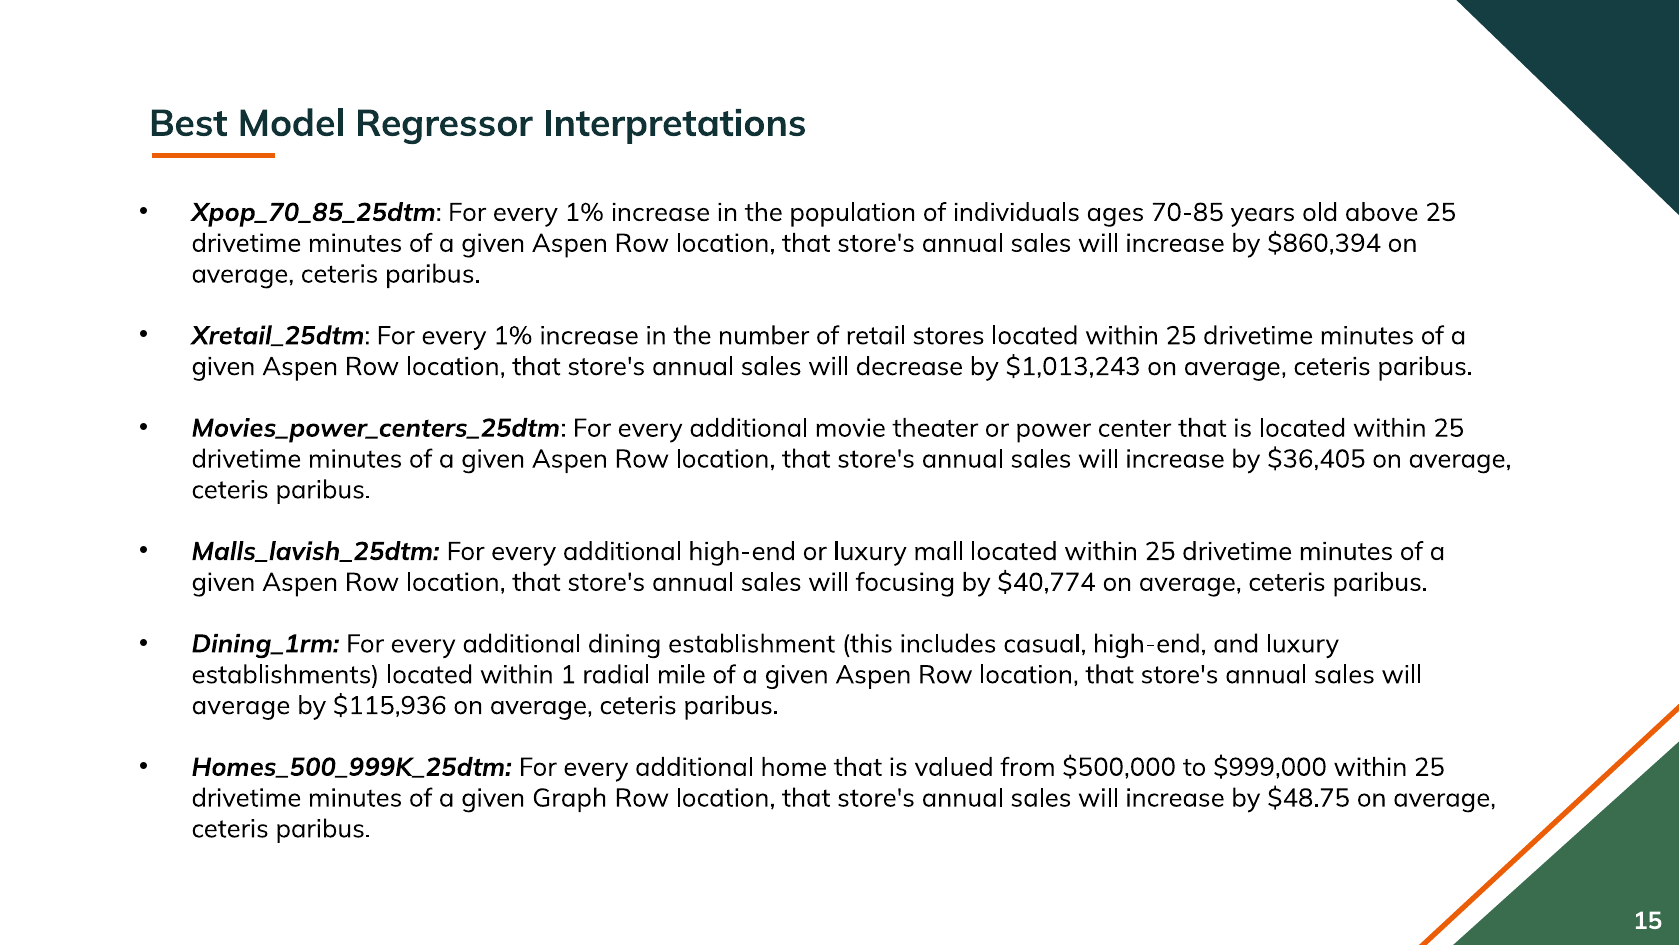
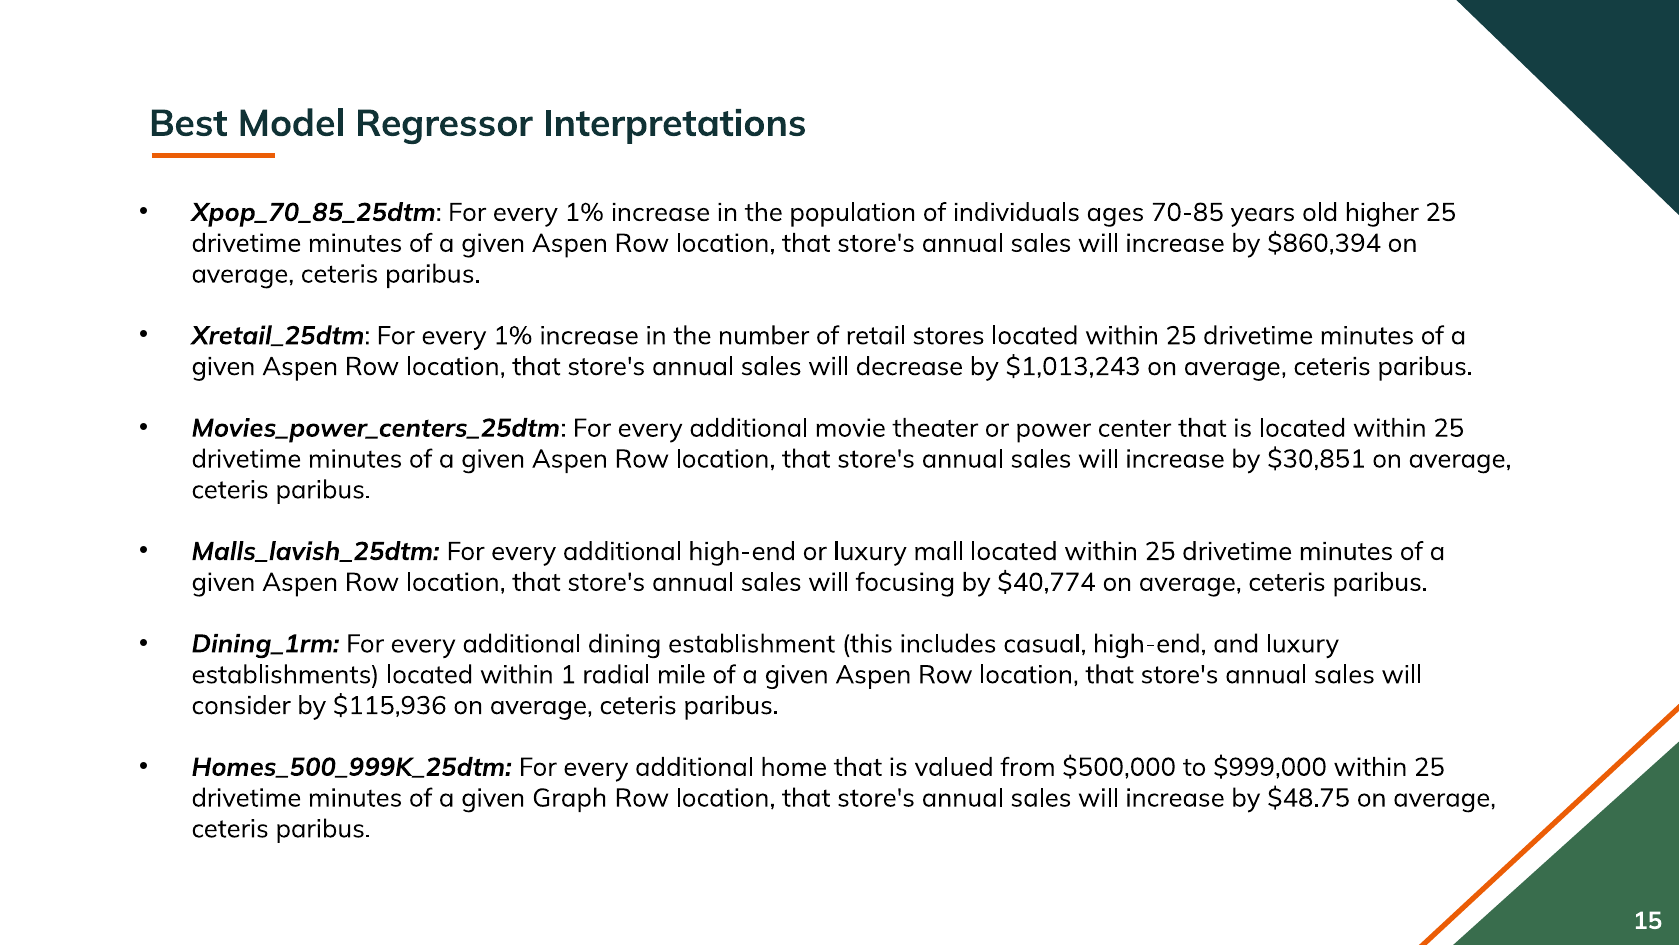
above: above -> higher
$36,405: $36,405 -> $30,851
average at (241, 705): average -> consider
